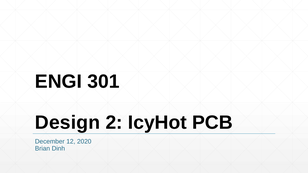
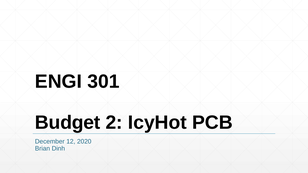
Design: Design -> Budget
